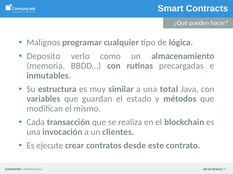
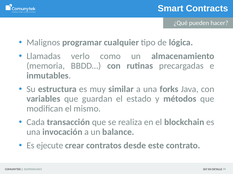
Deposito: Deposito -> Llamadas
total: total -> forks
clientes: clientes -> balance
